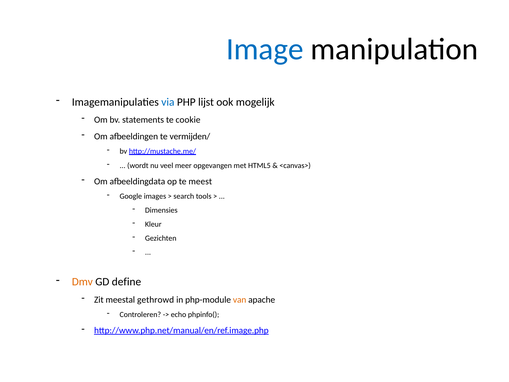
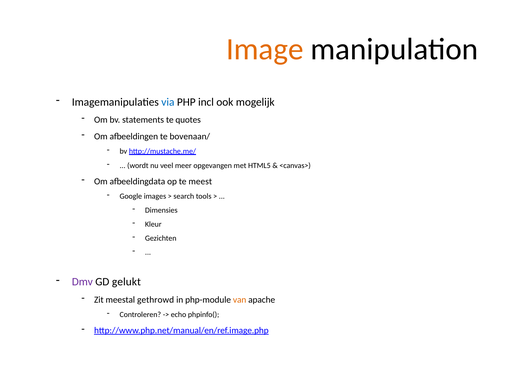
Image colour: blue -> orange
lijst: lijst -> incl
cookie: cookie -> quotes
vermijden/: vermijden/ -> bovenaan/
Dmv colour: orange -> purple
define: define -> gelukt
